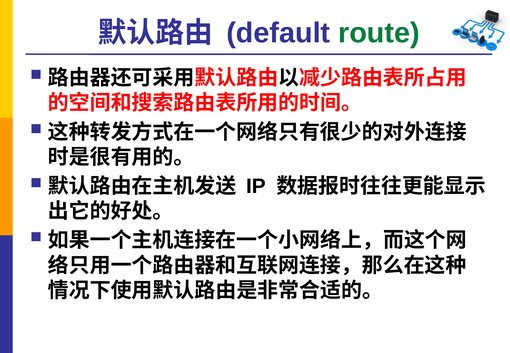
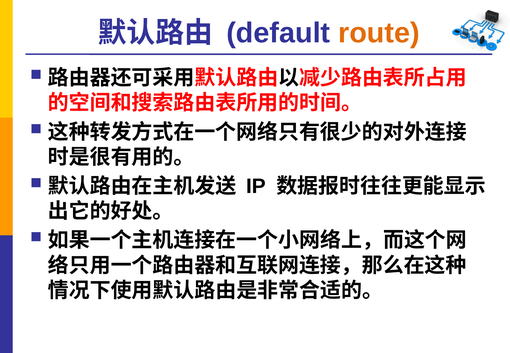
route colour: green -> orange
